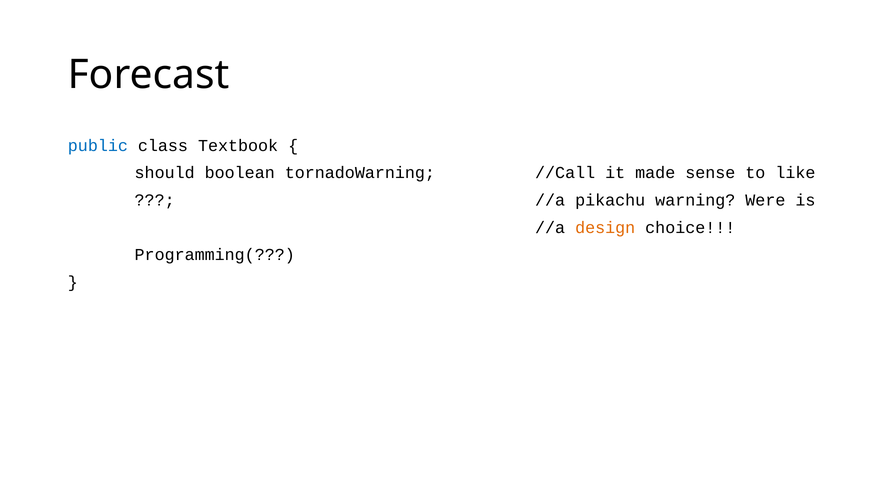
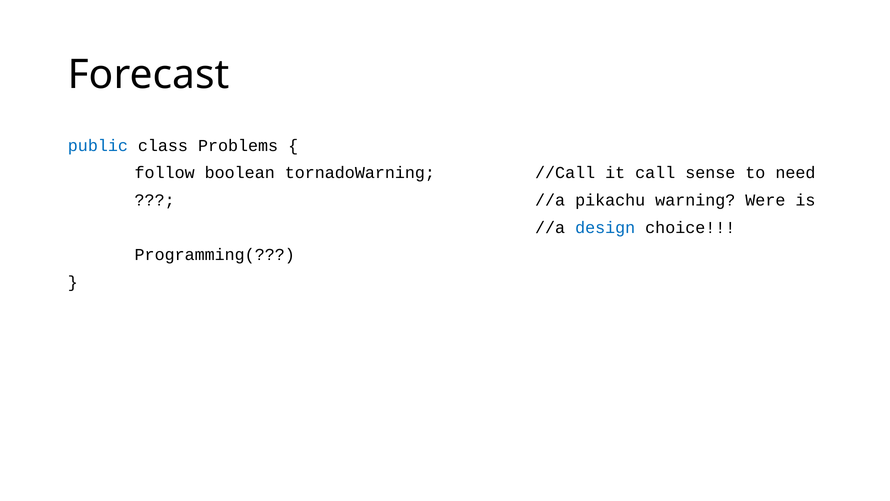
Textbook: Textbook -> Problems
should: should -> follow
made: made -> call
like: like -> need
design colour: orange -> blue
